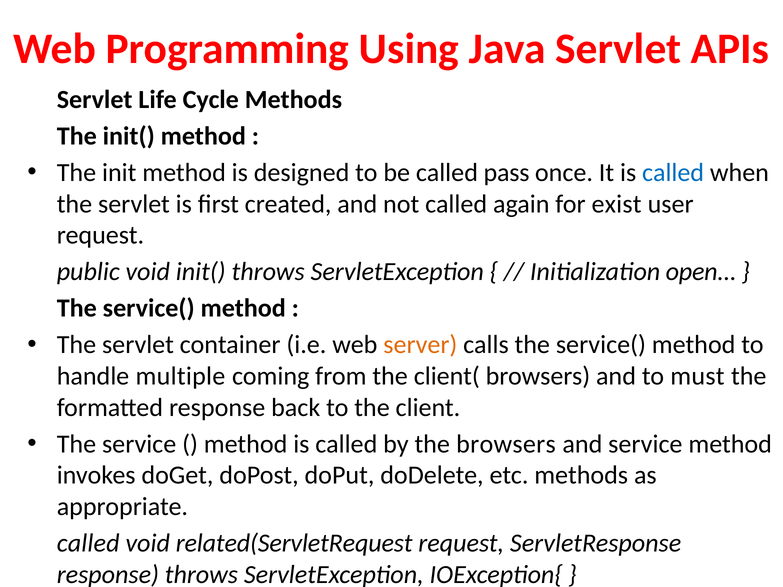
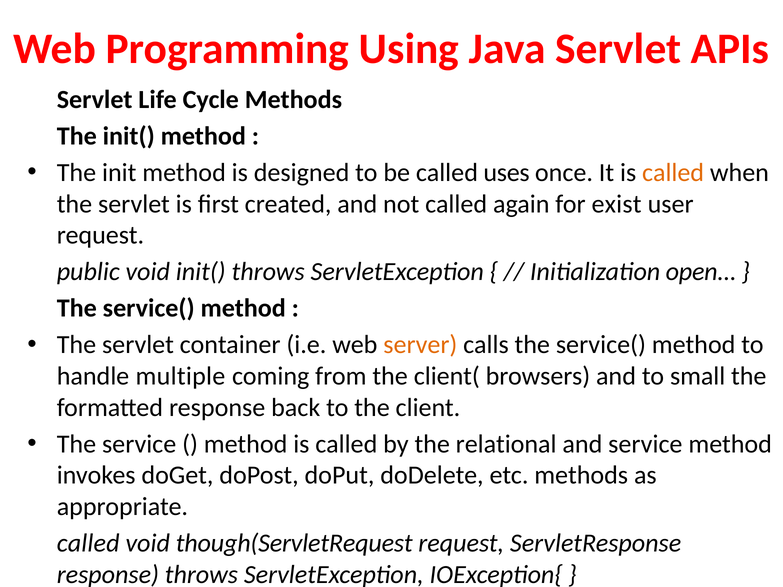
pass: pass -> uses
called at (673, 173) colour: blue -> orange
must: must -> small
the browsers: browsers -> relational
related(ServletRequest: related(ServletRequest -> though(ServletRequest
